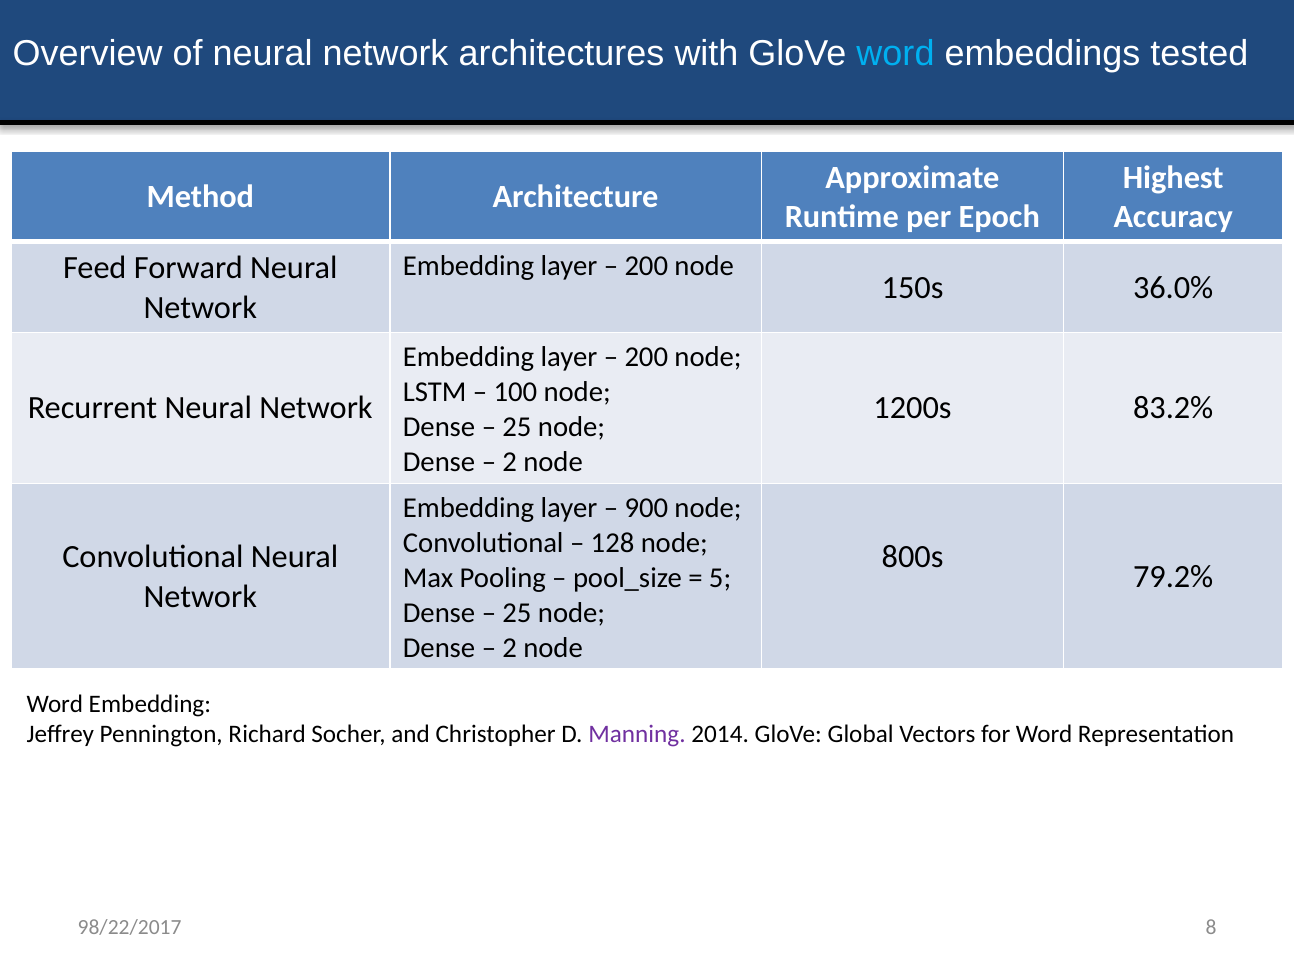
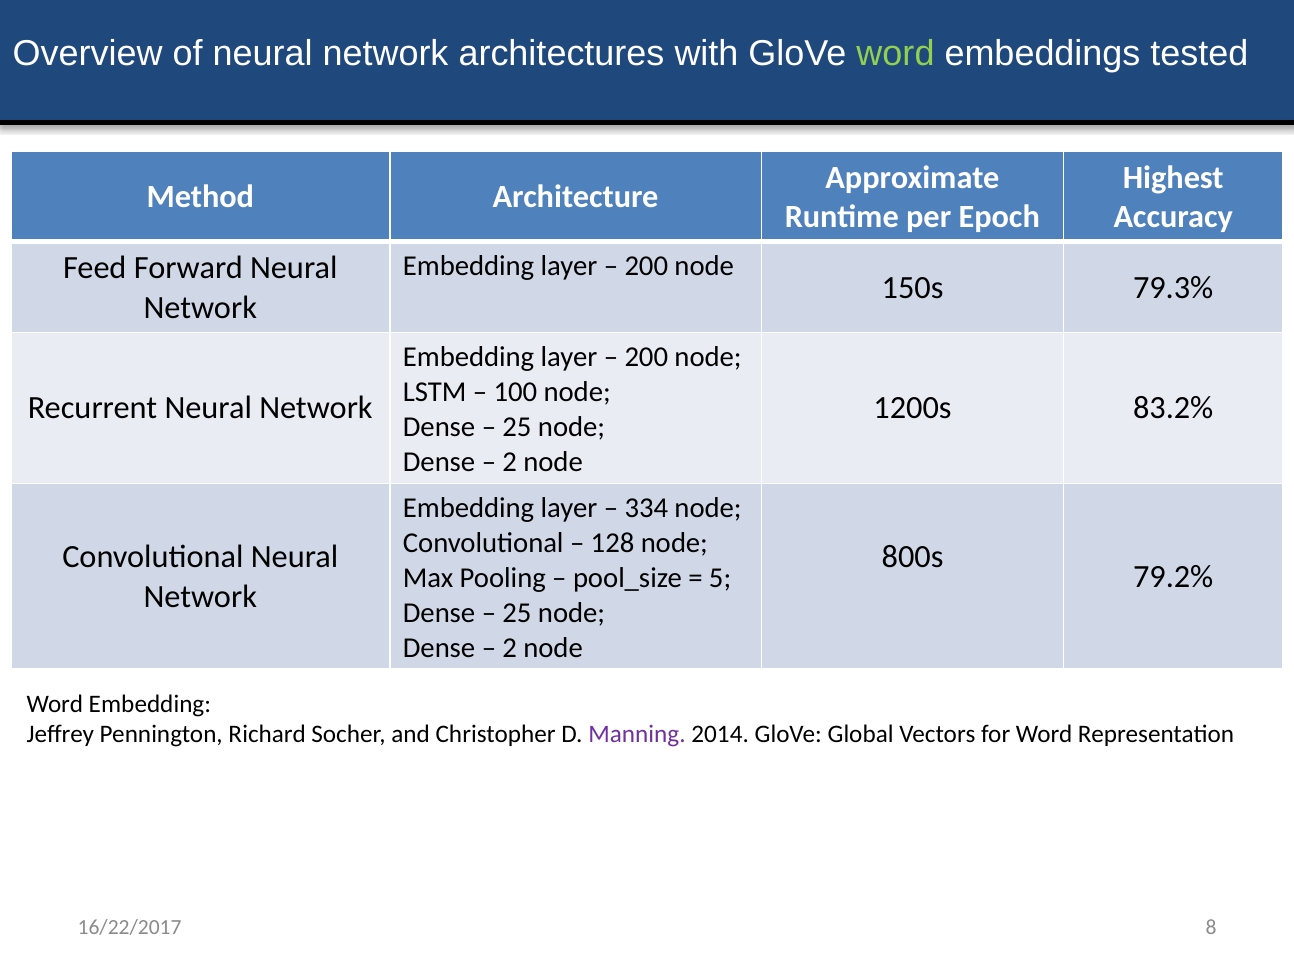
word at (895, 53) colour: light blue -> light green
36.0%: 36.0% -> 79.3%
900: 900 -> 334
98/22/2017: 98/22/2017 -> 16/22/2017
